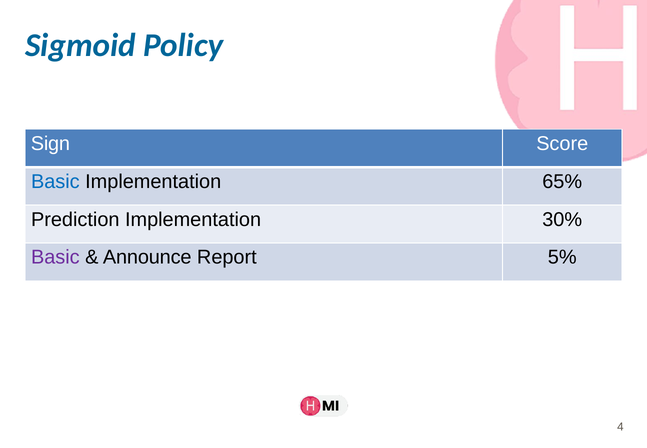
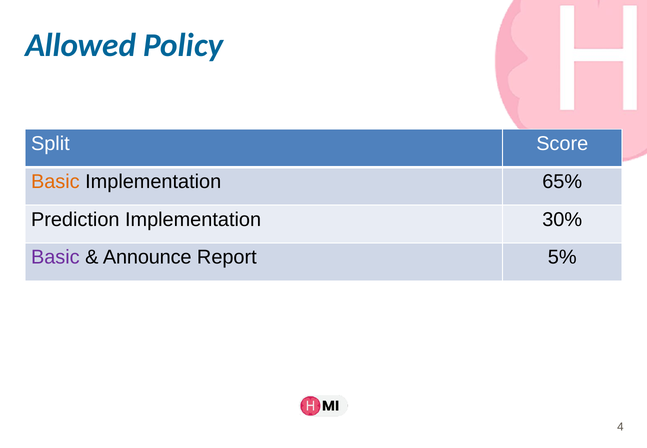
Sigmoid: Sigmoid -> Allowed
Sign: Sign -> Split
Basic at (55, 182) colour: blue -> orange
